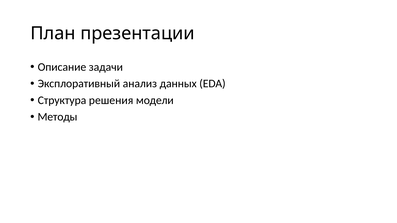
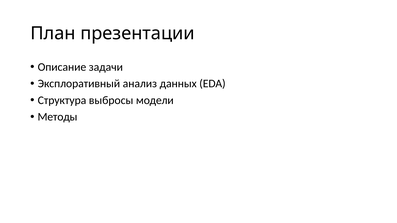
решения: решения -> выбросы
